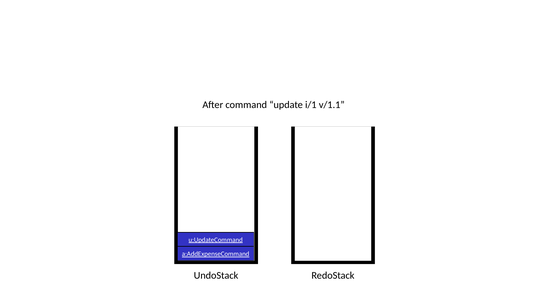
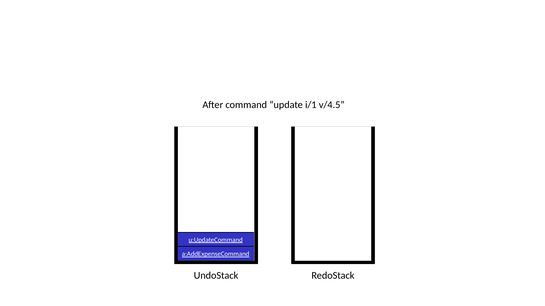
v/1.1: v/1.1 -> v/4.5
